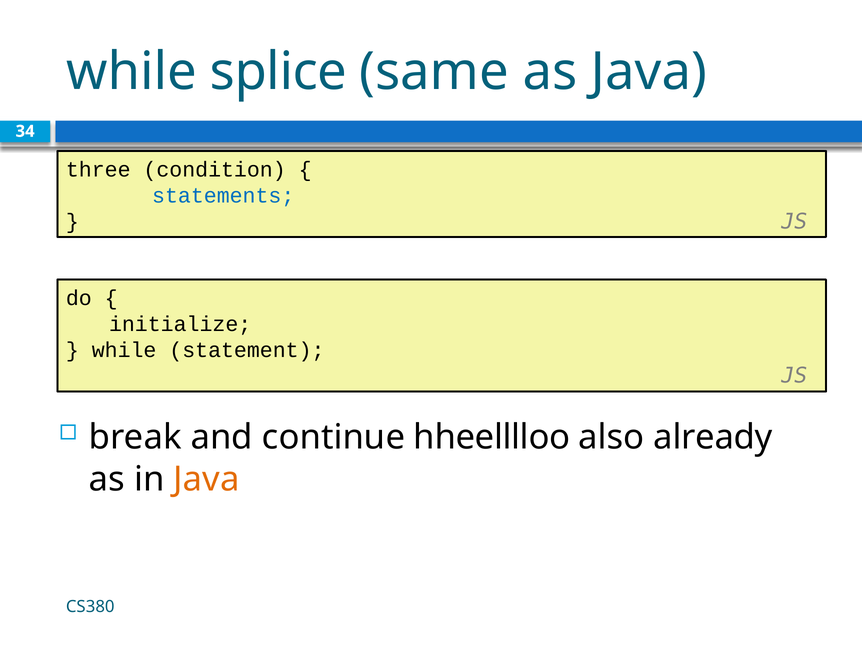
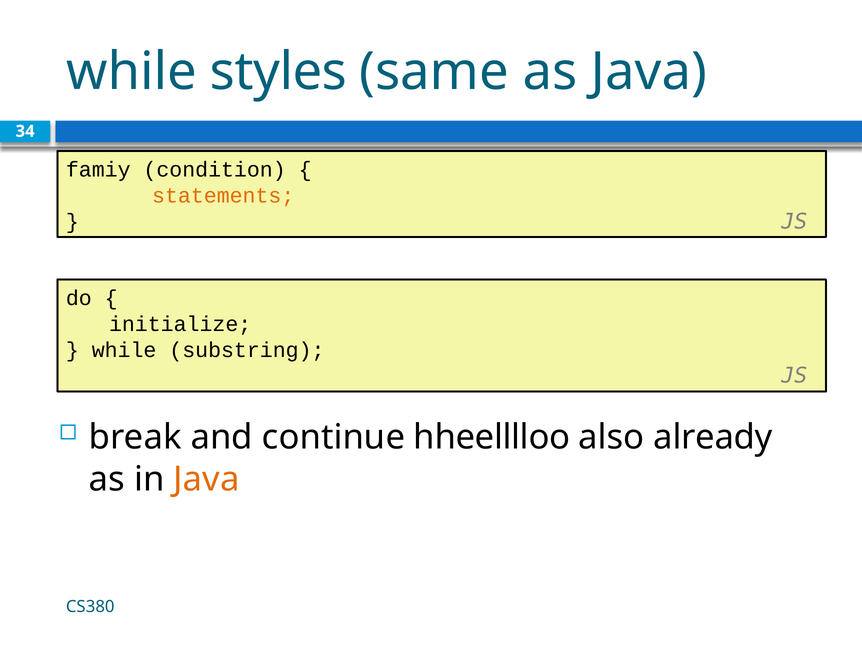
splice: splice -> styles
three: three -> famiy
statements colour: blue -> orange
statement: statement -> substring
